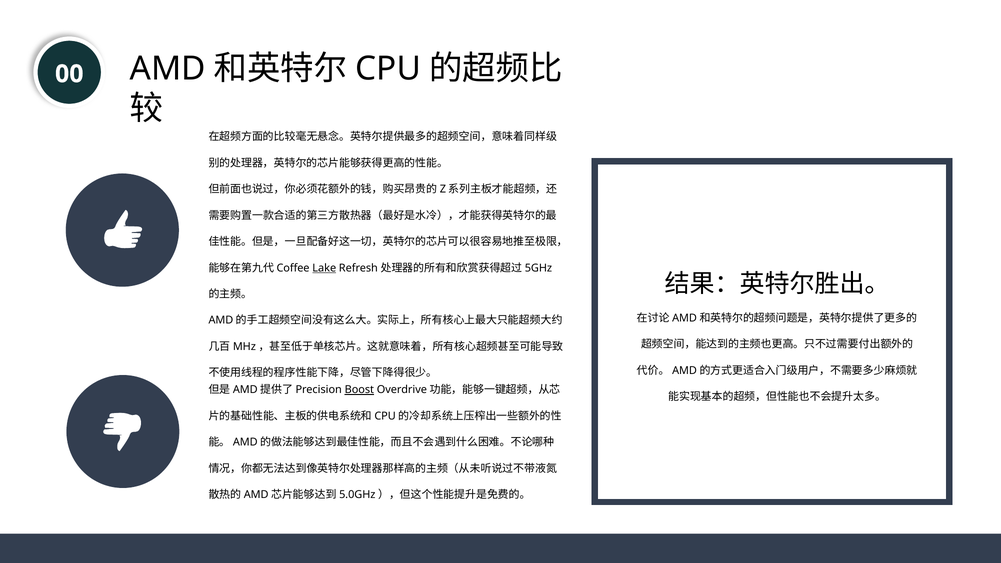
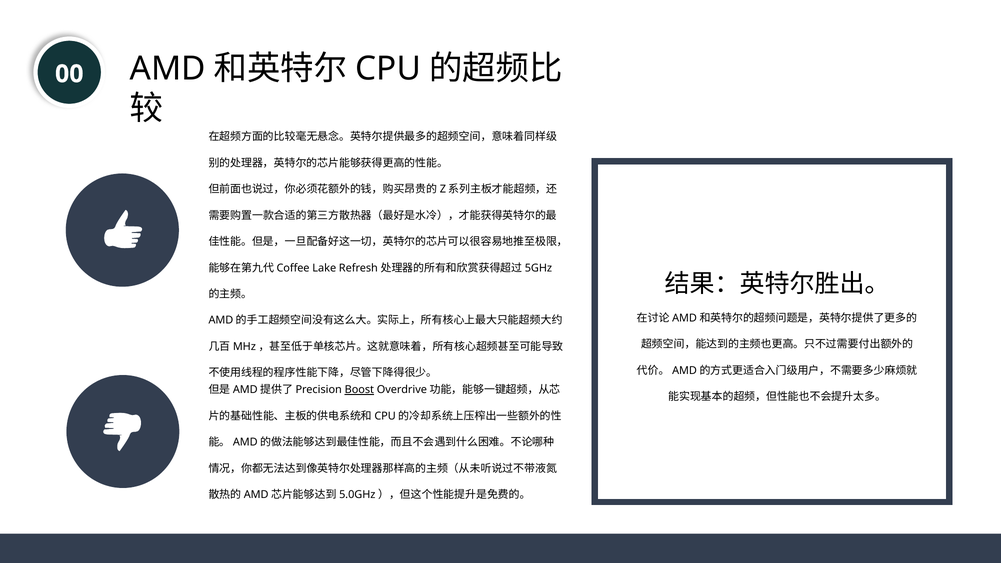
Lake underline: present -> none
